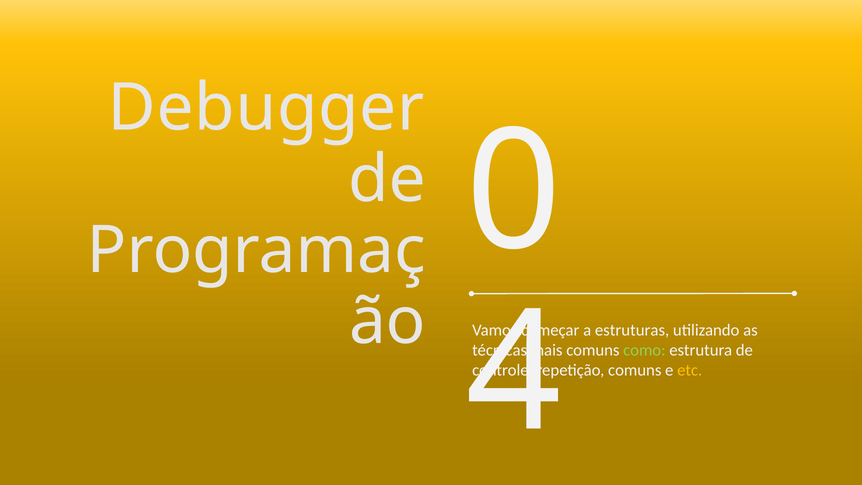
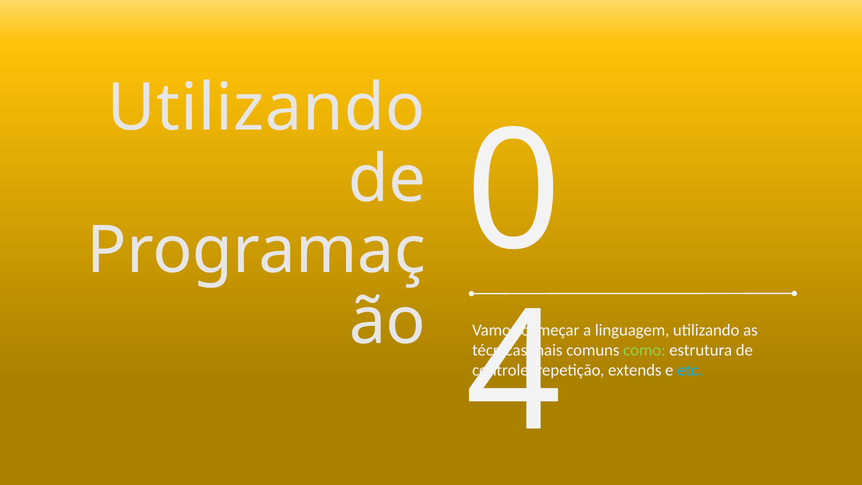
Debugger at (266, 108): Debugger -> Utilizando
estruturas: estruturas -> linguagem
comuns at (635, 370): comuns -> extends
etc colour: yellow -> light blue
